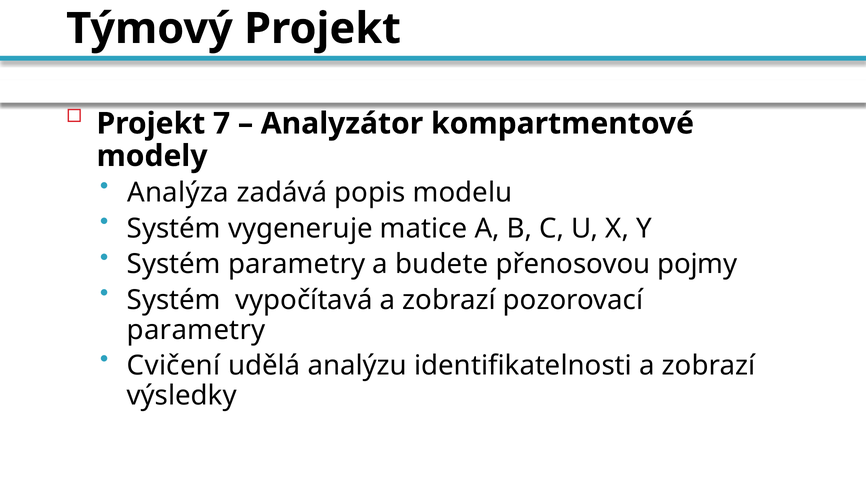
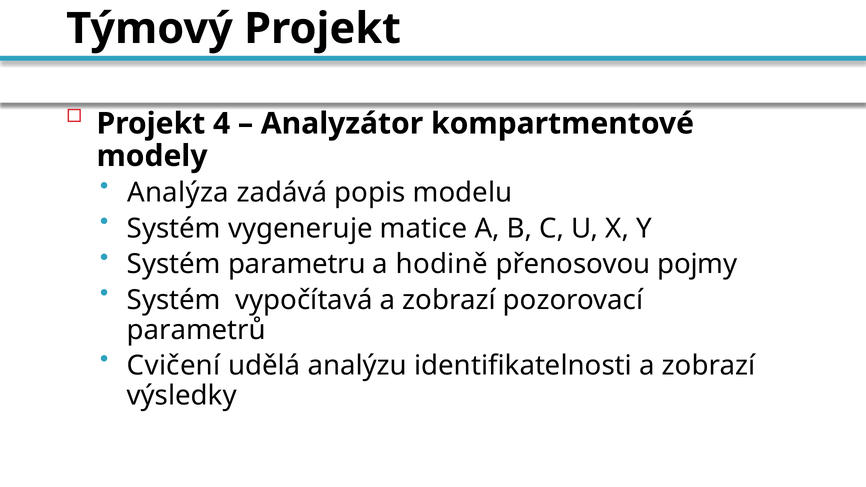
7: 7 -> 4
Systém parametry: parametry -> parametru
budete: budete -> hodině
parametry at (196, 330): parametry -> parametrů
